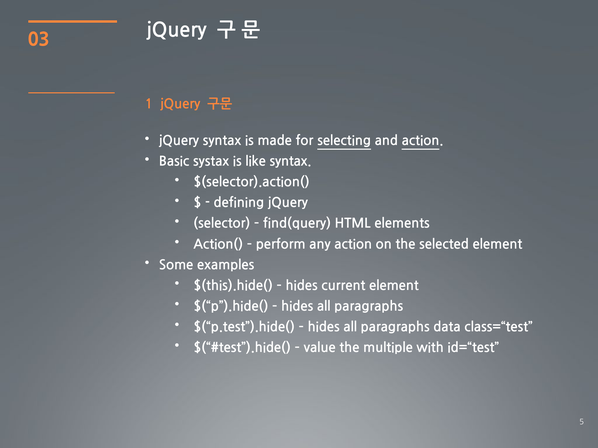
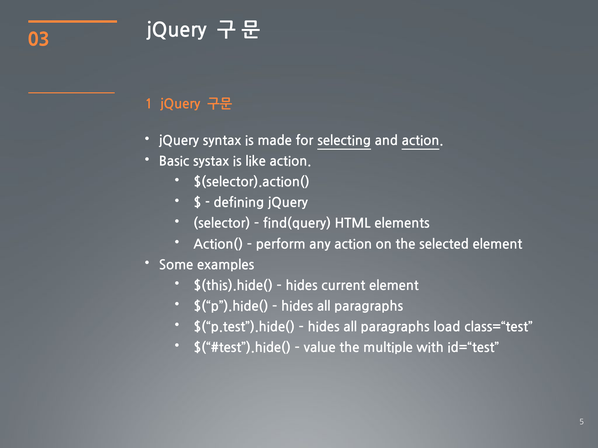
like syntax: syntax -> action
data: data -> load
